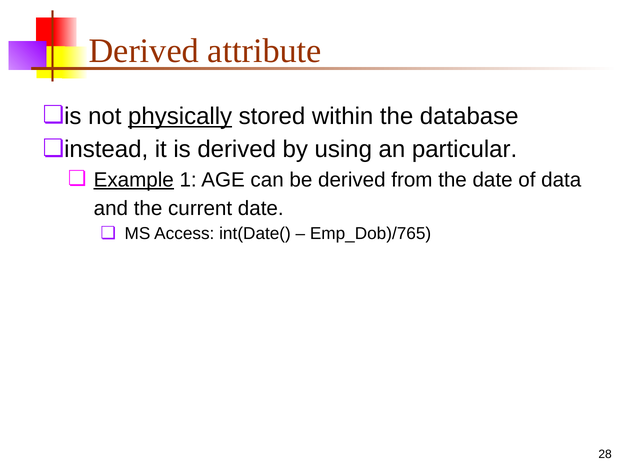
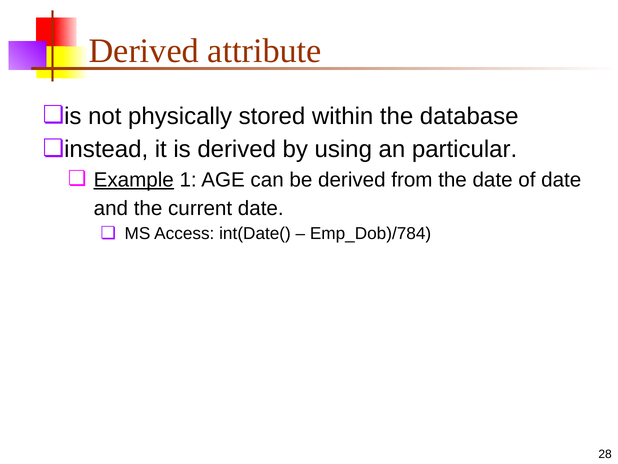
physically underline: present -> none
of data: data -> date
Emp_Dob)/765: Emp_Dob)/765 -> Emp_Dob)/784
